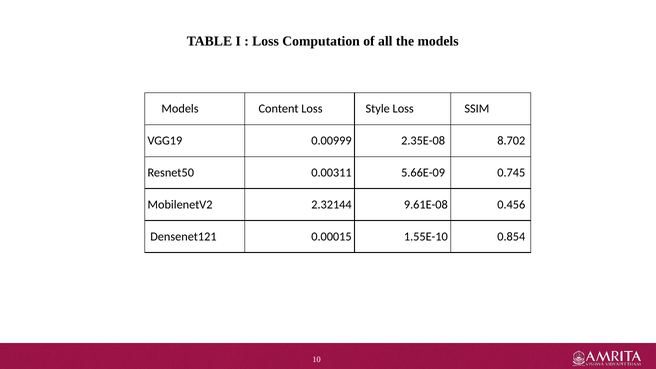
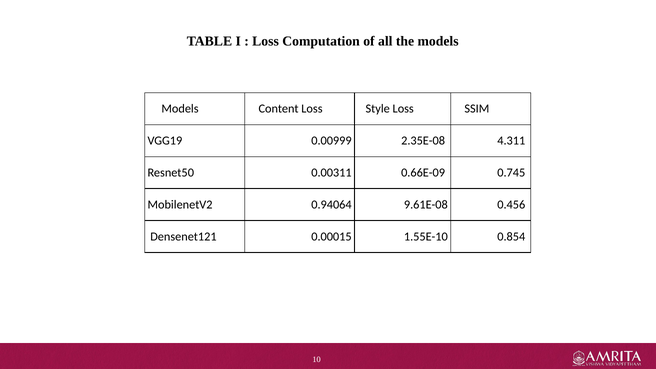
8.702: 8.702 -> 4.311
5.66E-09: 5.66E-09 -> 0.66E-09
2.32144: 2.32144 -> 0.94064
